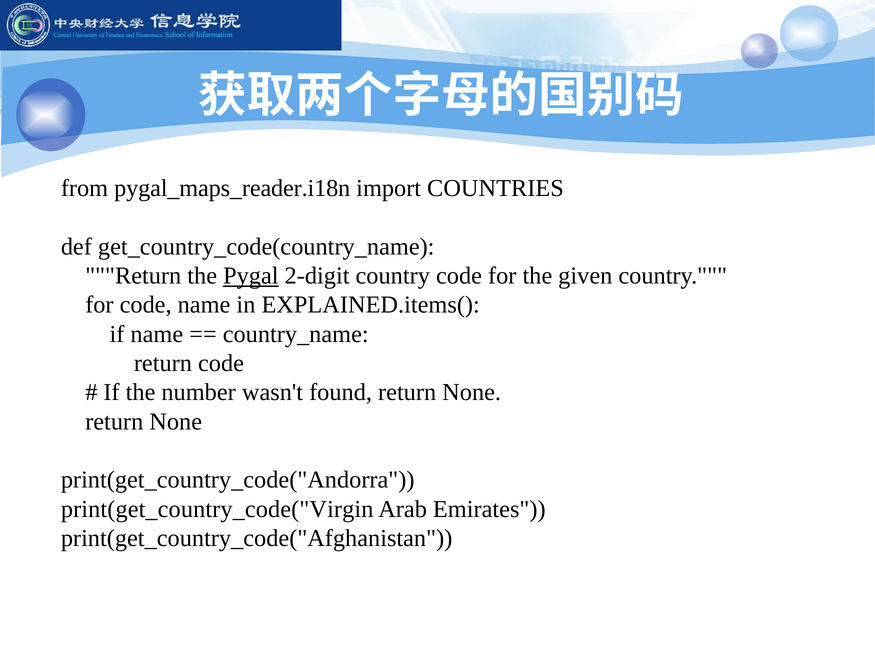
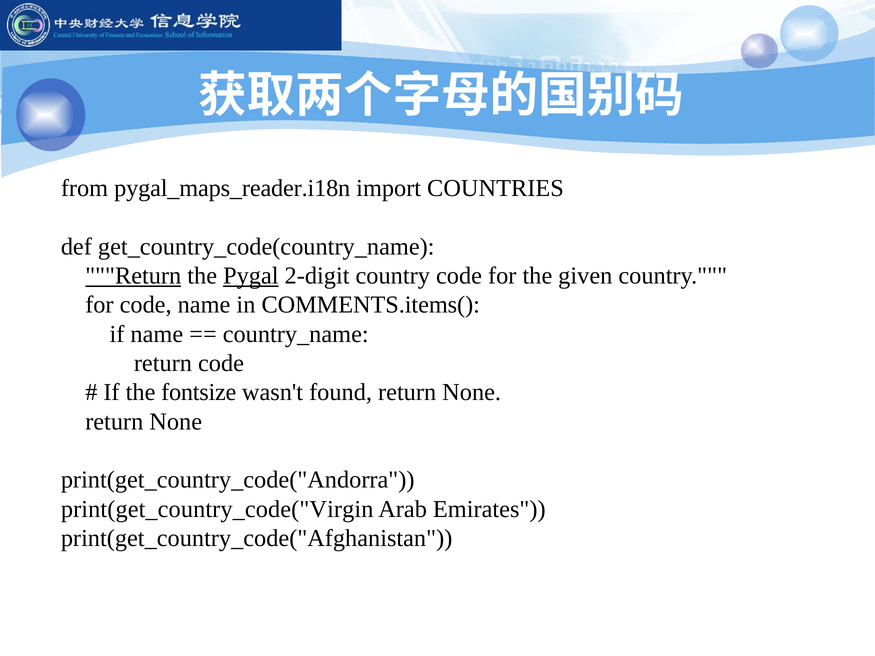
Return at (133, 276) underline: none -> present
EXPLAINED.items(: EXPLAINED.items( -> COMMENTS.items(
number: number -> fontsize
